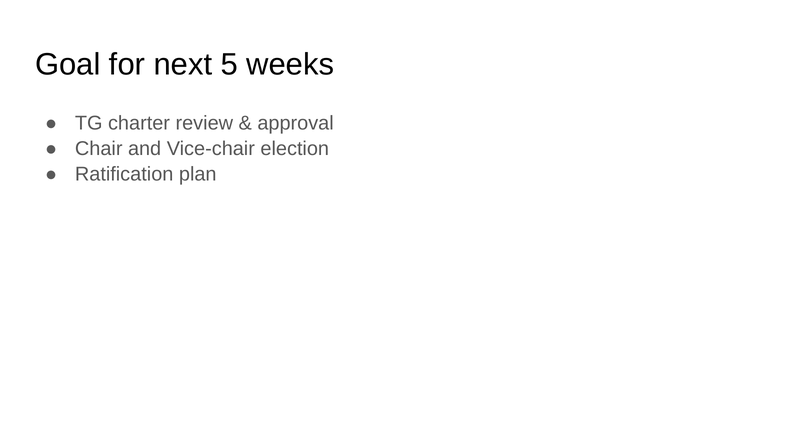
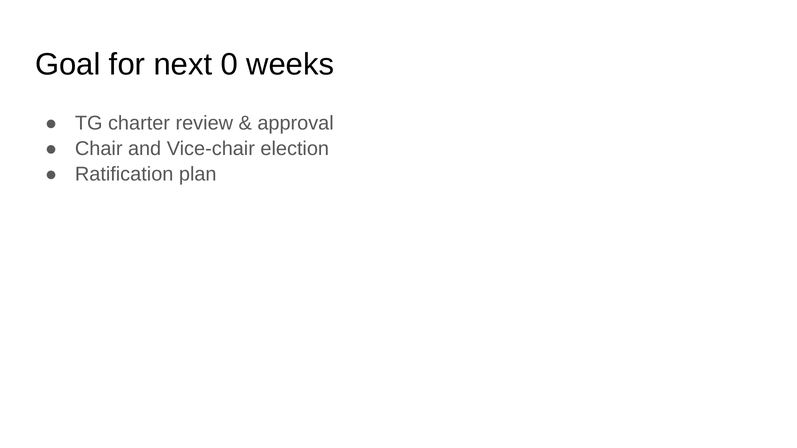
5: 5 -> 0
